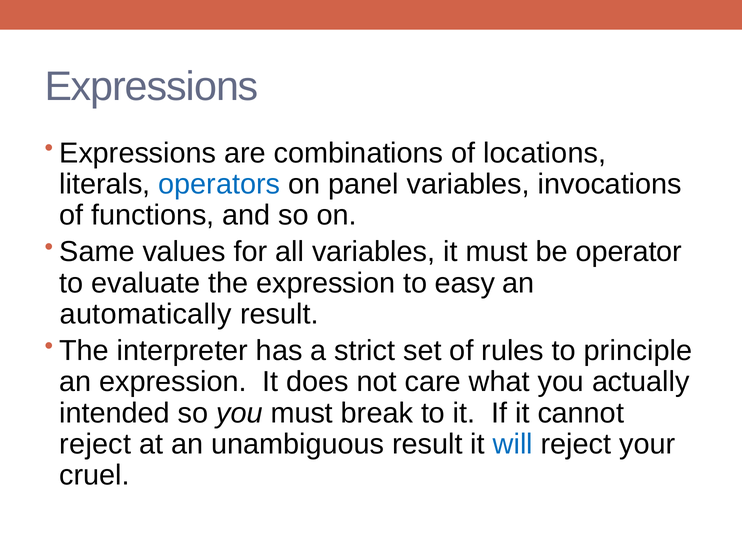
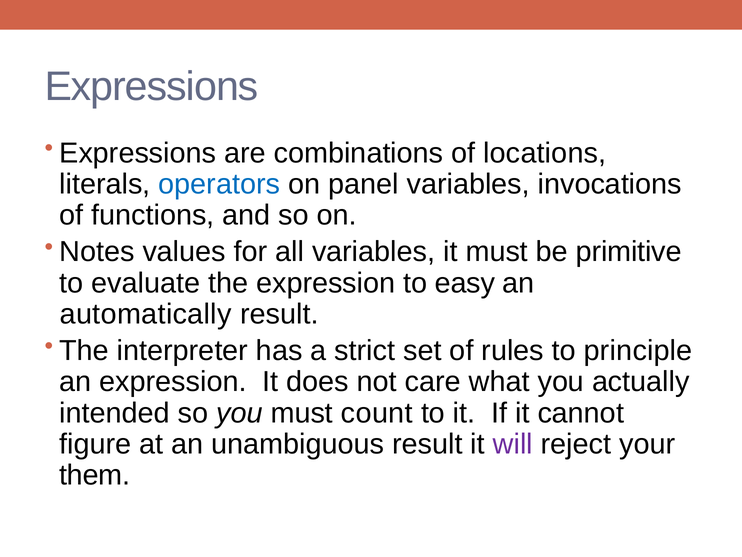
Same: Same -> Notes
operator: operator -> primitive
break: break -> count
reject at (95, 444): reject -> figure
will colour: blue -> purple
cruel: cruel -> them
